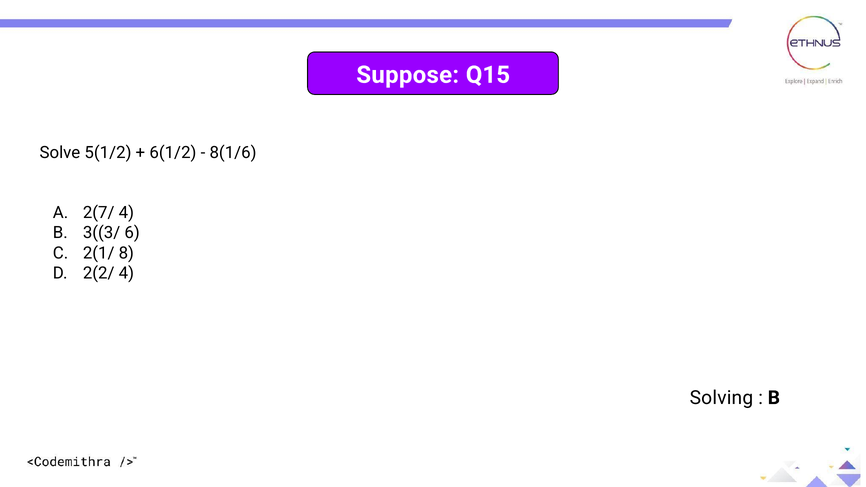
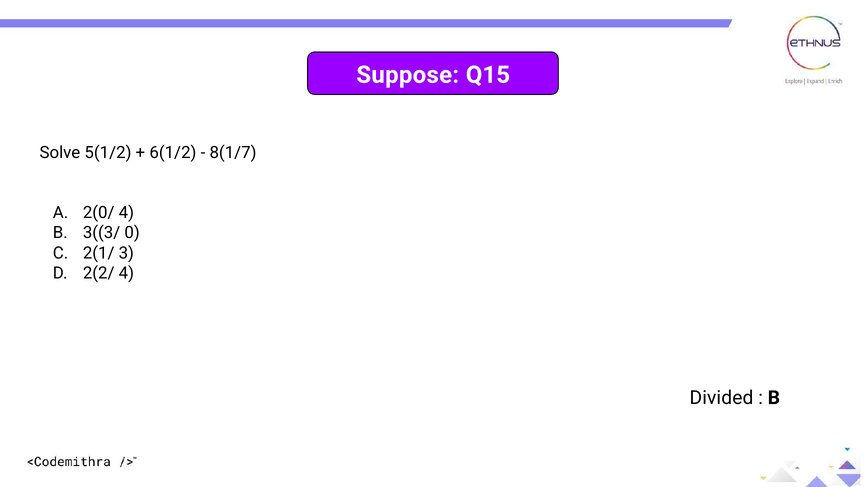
8(1/6: 8(1/6 -> 8(1/7
2(7/: 2(7/ -> 2(0/
6: 6 -> 0
8: 8 -> 3
Solving: Solving -> Divided
